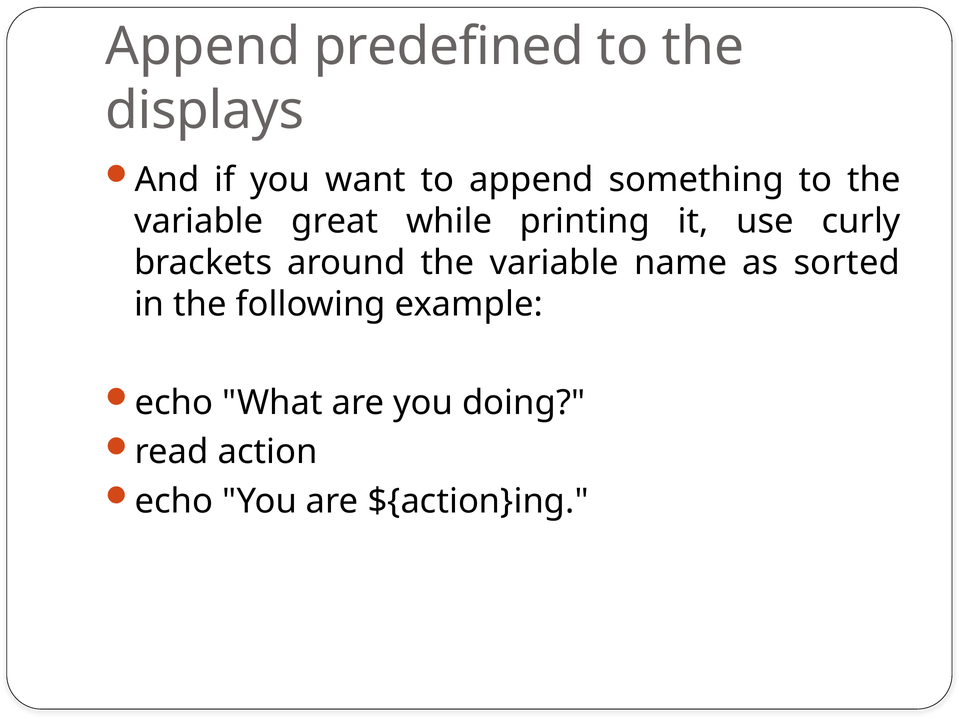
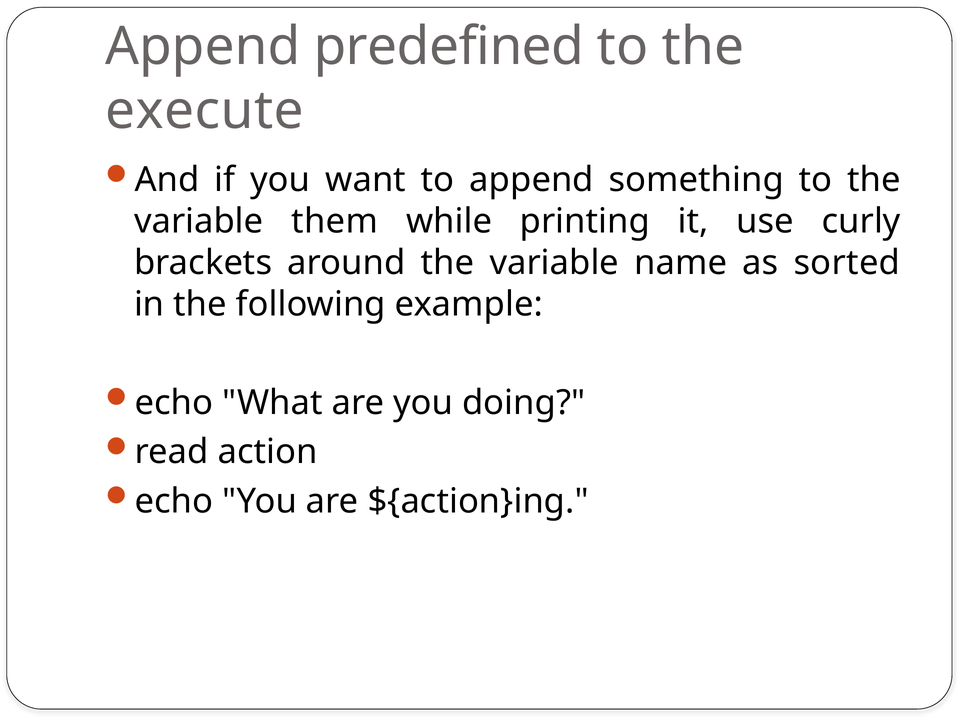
displays: displays -> execute
great: great -> them
